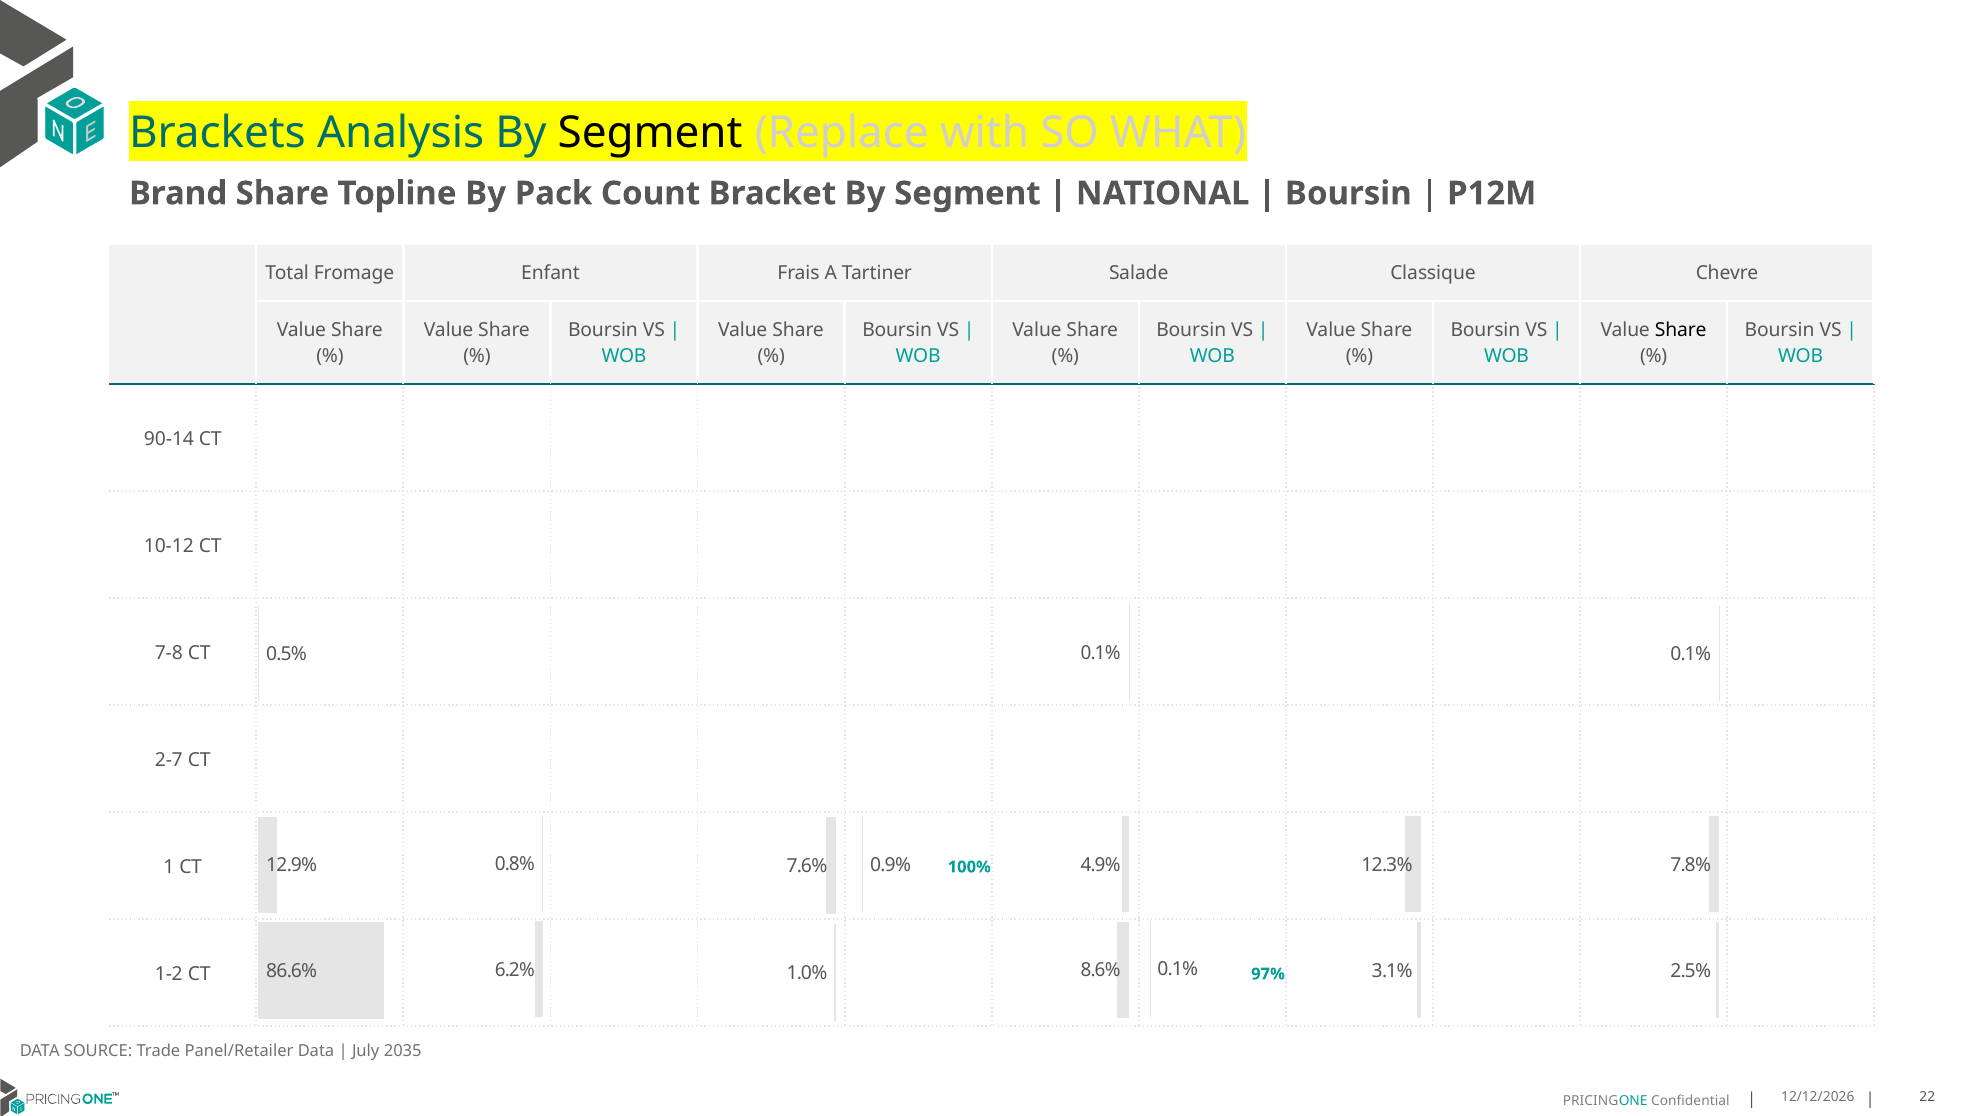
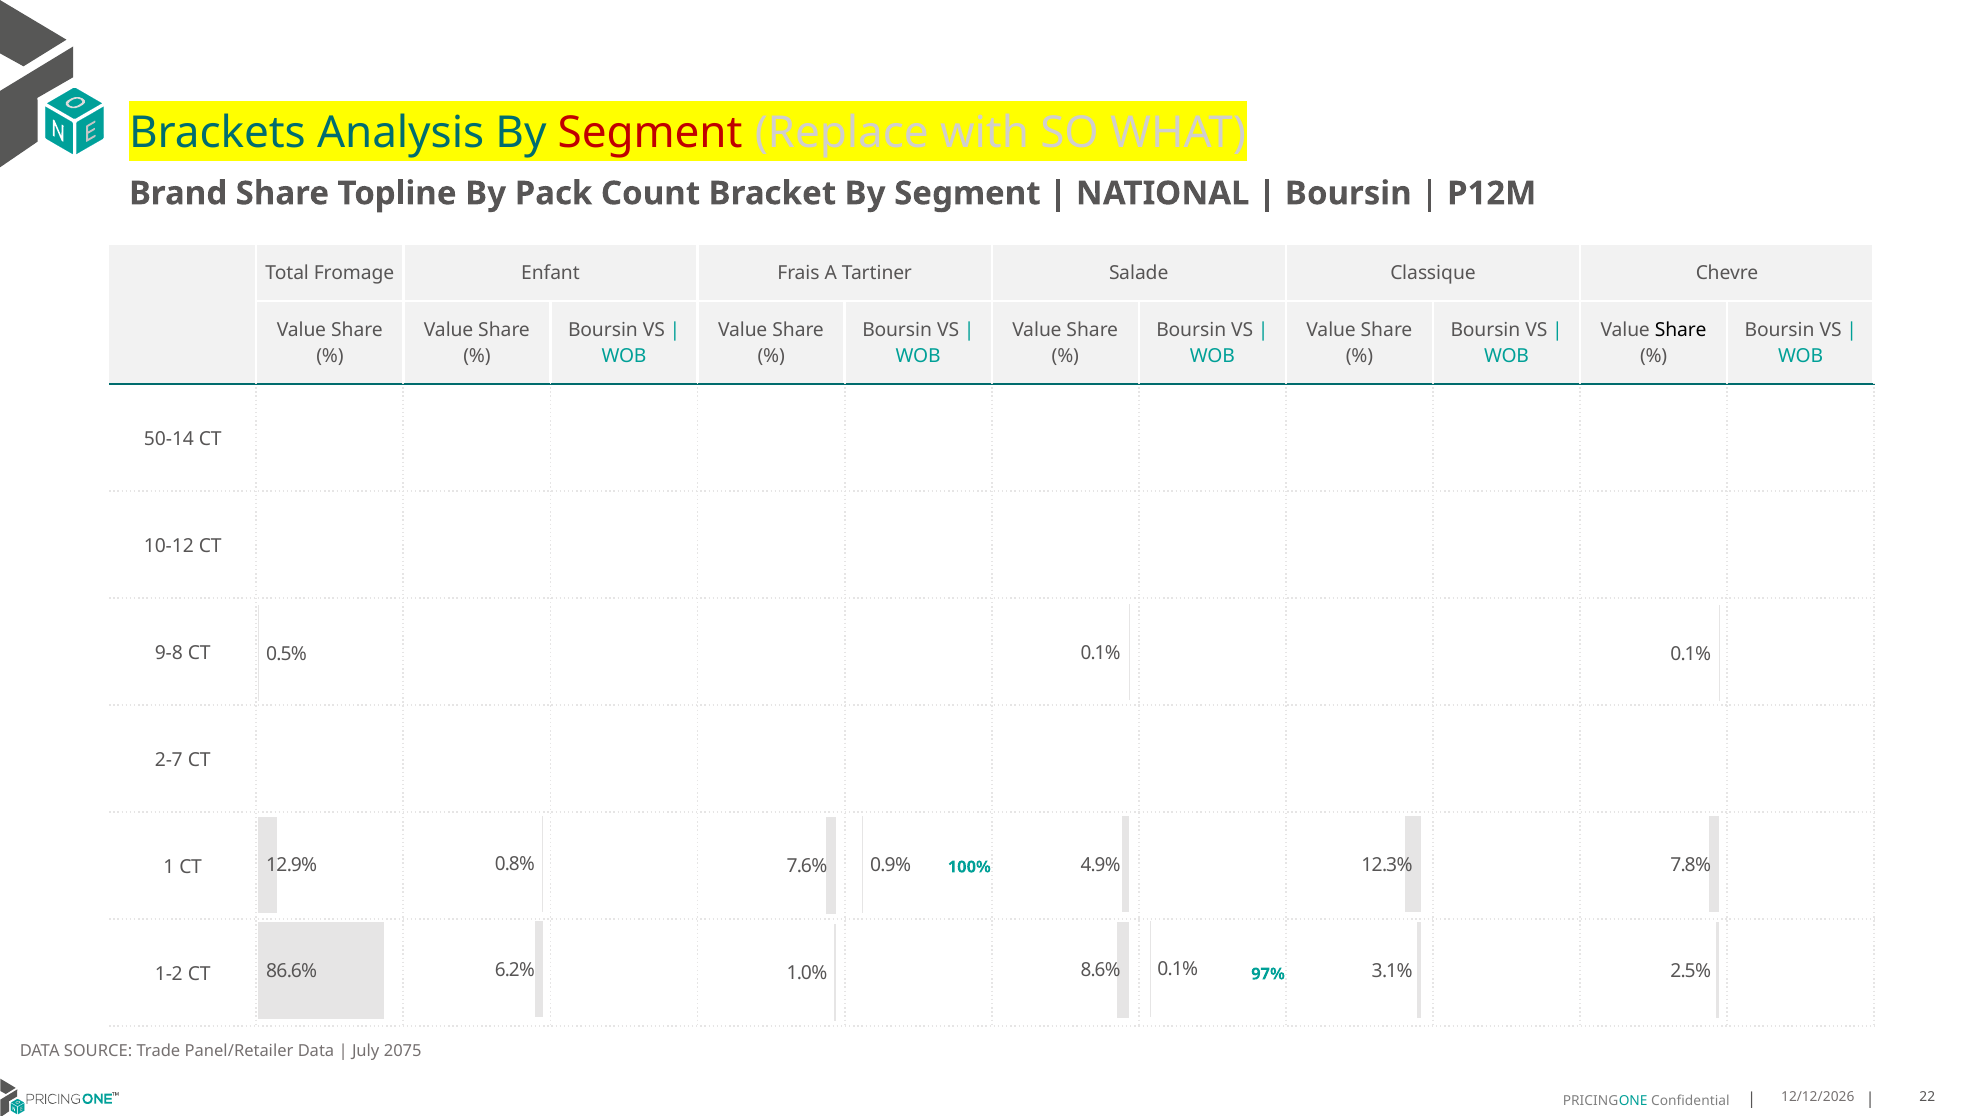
Segment at (650, 133) colour: black -> red
90-14: 90-14 -> 50-14
7-8: 7-8 -> 9-8
2035: 2035 -> 2075
